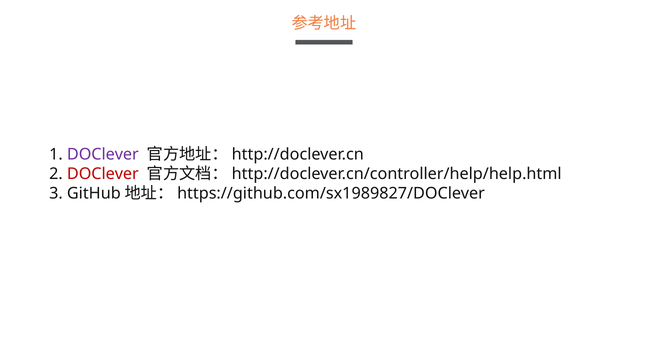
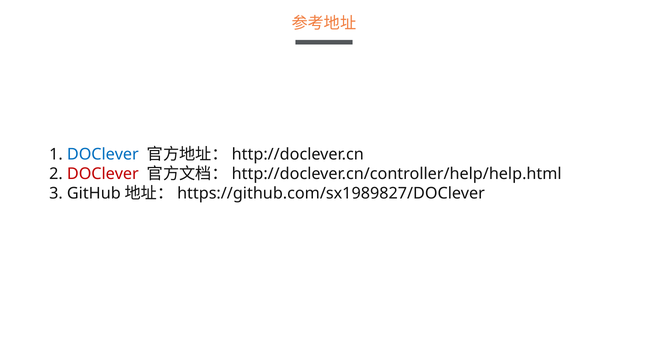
DOClever at (103, 155) colour: purple -> blue
